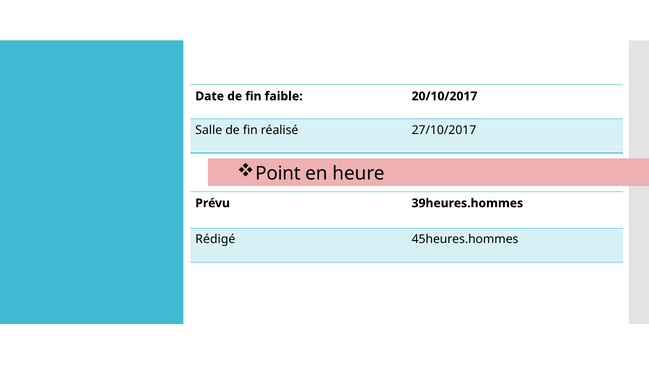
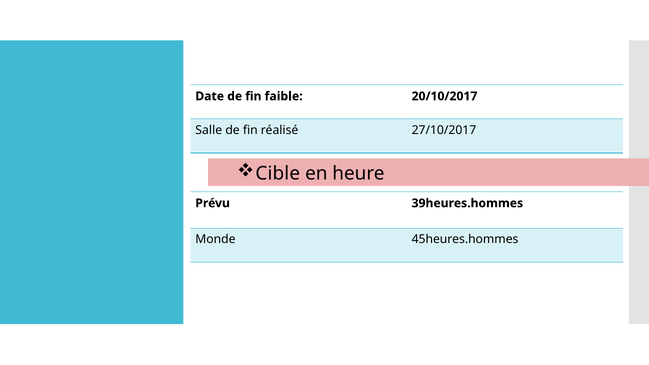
Point: Point -> Cible
Rédigé: Rédigé -> Monde
